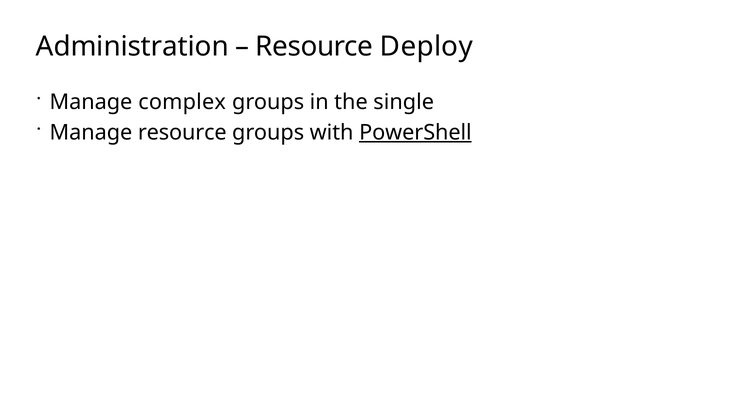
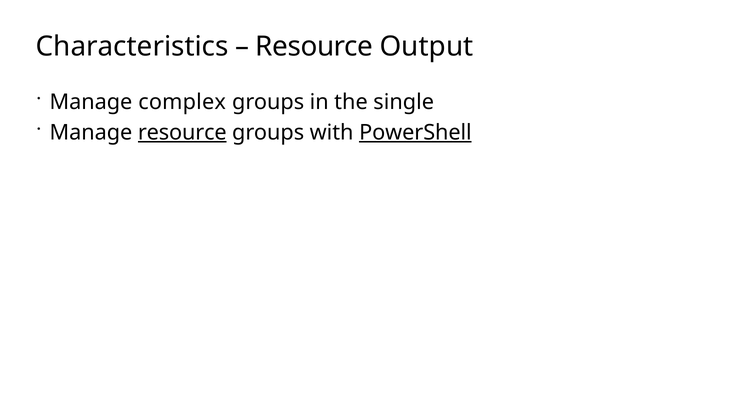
Administration: Administration -> Characteristics
Deploy: Deploy -> Output
resource at (182, 132) underline: none -> present
